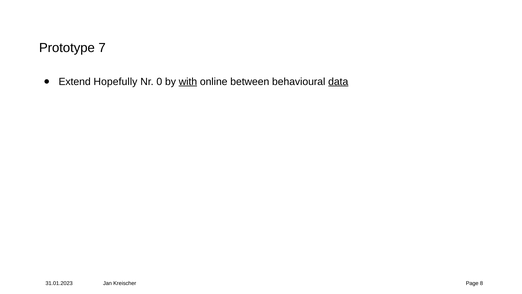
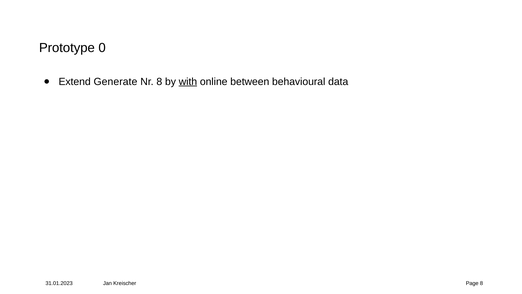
7: 7 -> 0
Hopefully: Hopefully -> Generate
Nr 0: 0 -> 8
data underline: present -> none
